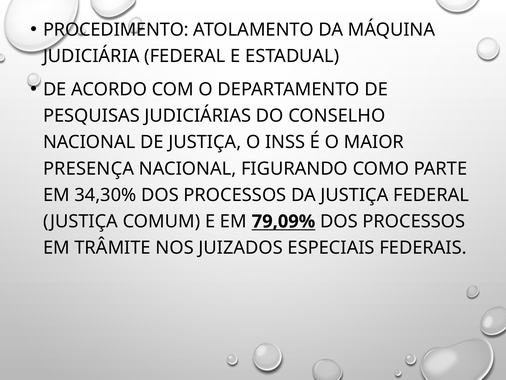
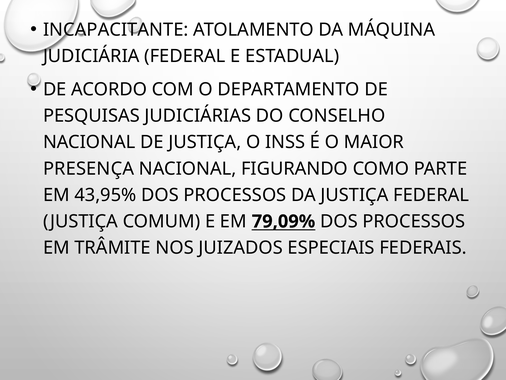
PROCEDIMENTO: PROCEDIMENTO -> INCAPACITANTE
34,30%: 34,30% -> 43,95%
